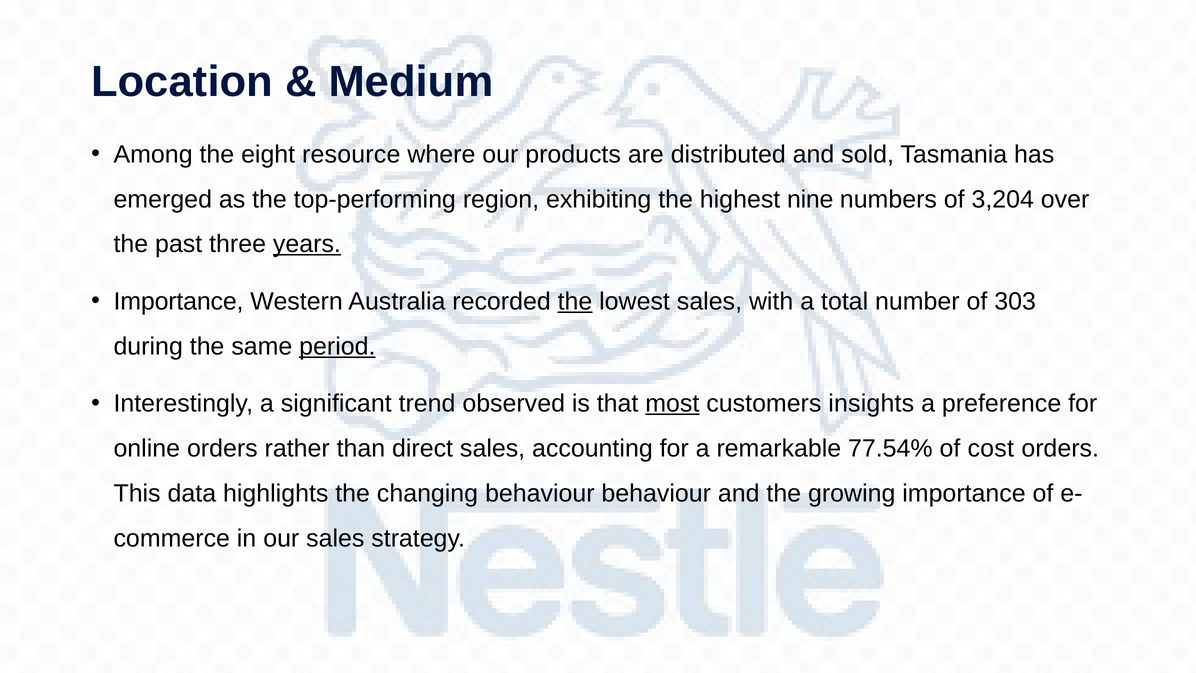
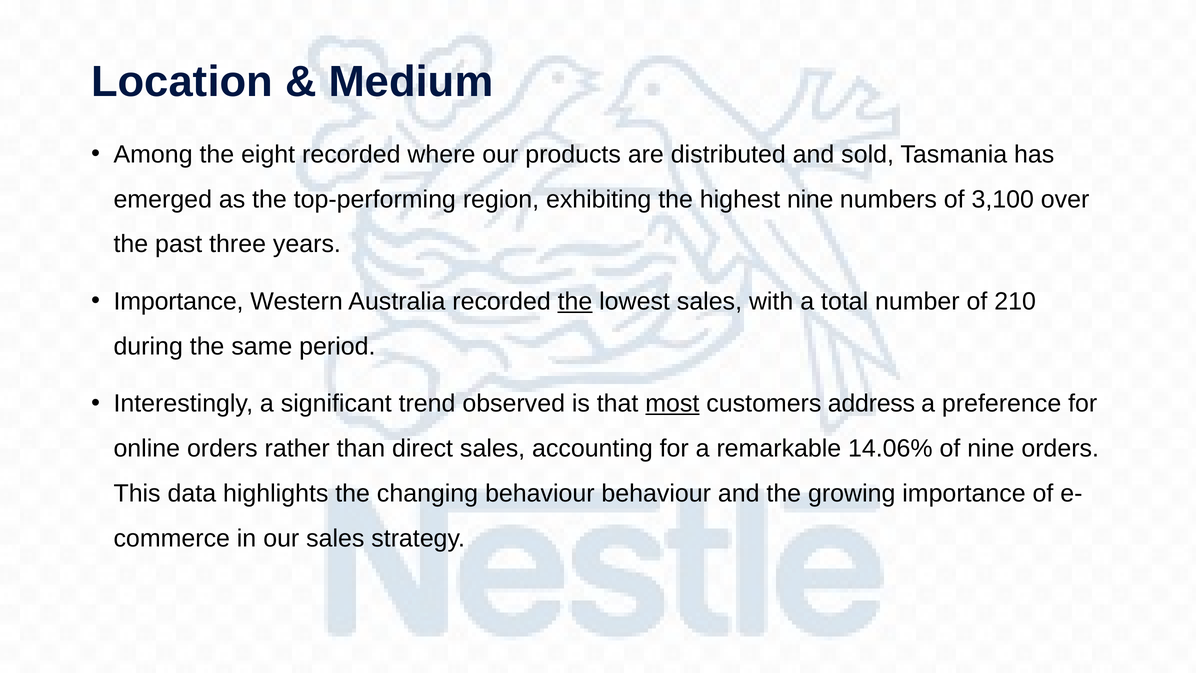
eight resource: resource -> recorded
3,204: 3,204 -> 3,100
years underline: present -> none
303: 303 -> 210
period underline: present -> none
insights: insights -> address
77.54%: 77.54% -> 14.06%
of cost: cost -> nine
